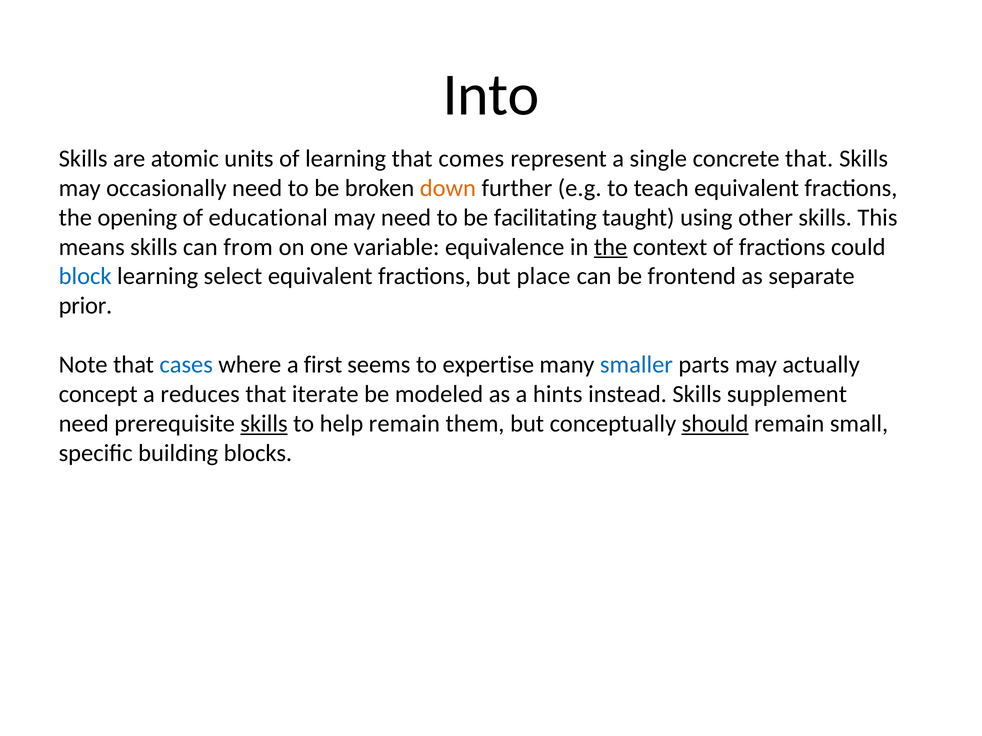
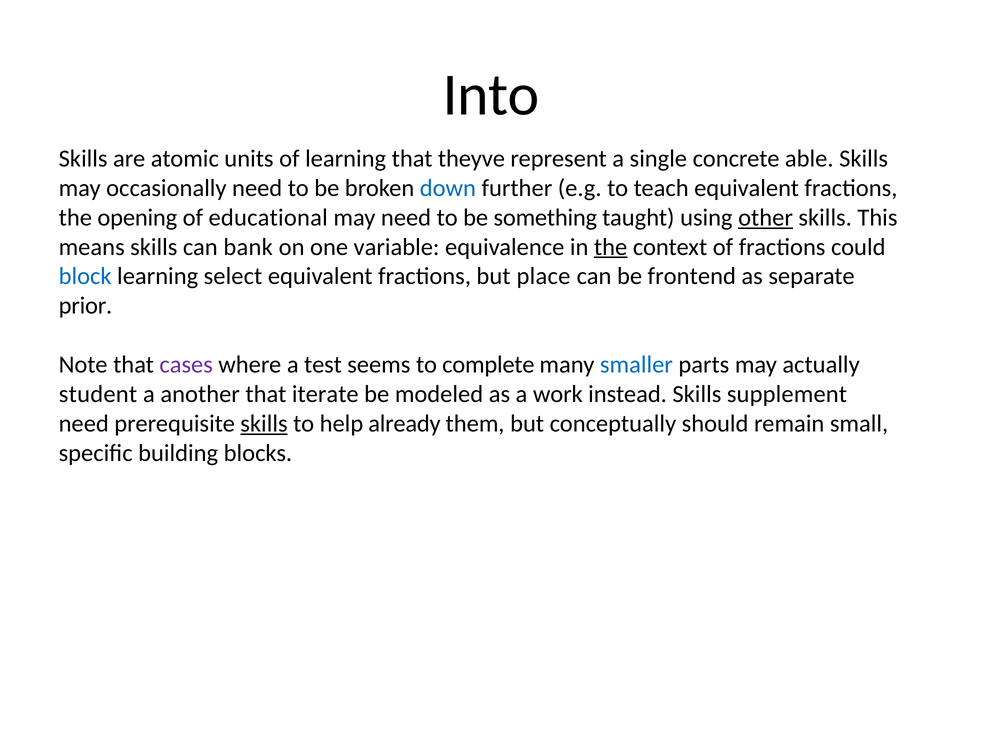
comes: comes -> theyve
concrete that: that -> able
down colour: orange -> blue
facilitating: facilitating -> something
other underline: none -> present
from: from -> bank
cases colour: blue -> purple
first: first -> test
expertise: expertise -> complete
concept: concept -> student
reduces: reduces -> another
hints: hints -> work
help remain: remain -> already
should underline: present -> none
